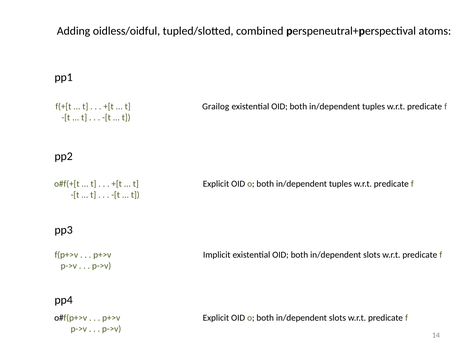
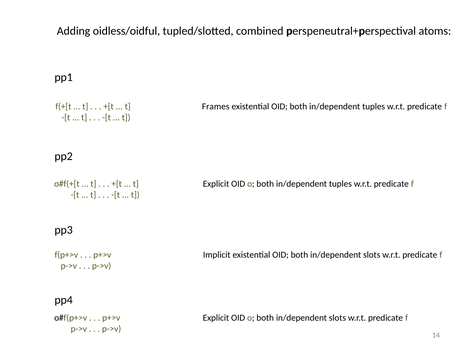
Grailog: Grailog -> Frames
